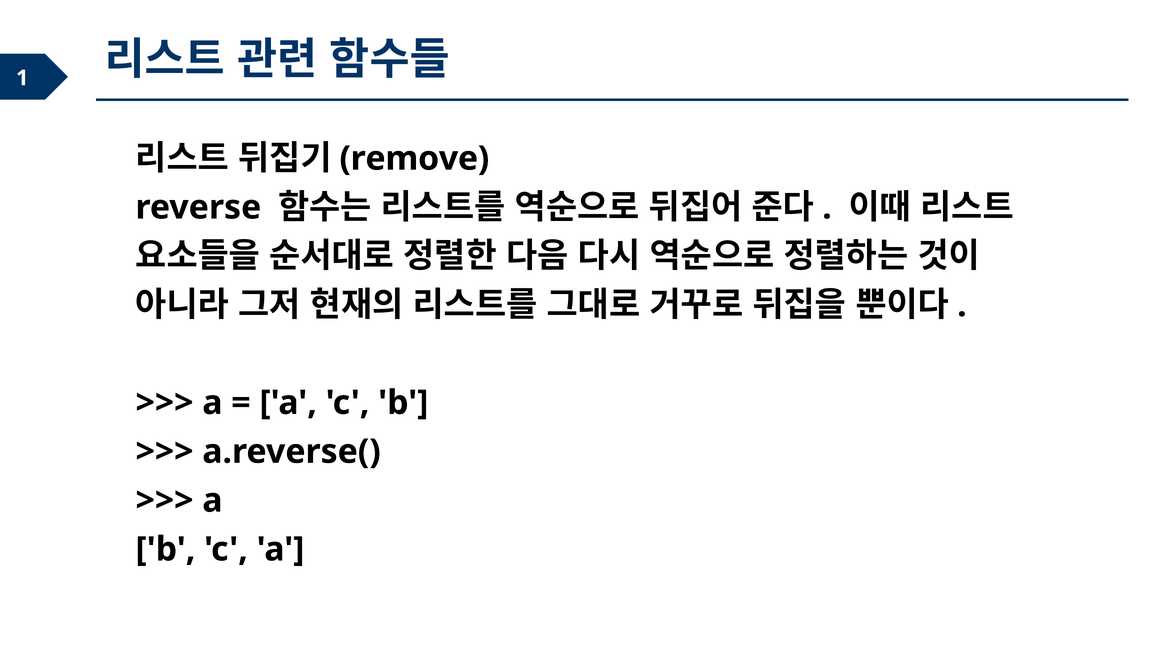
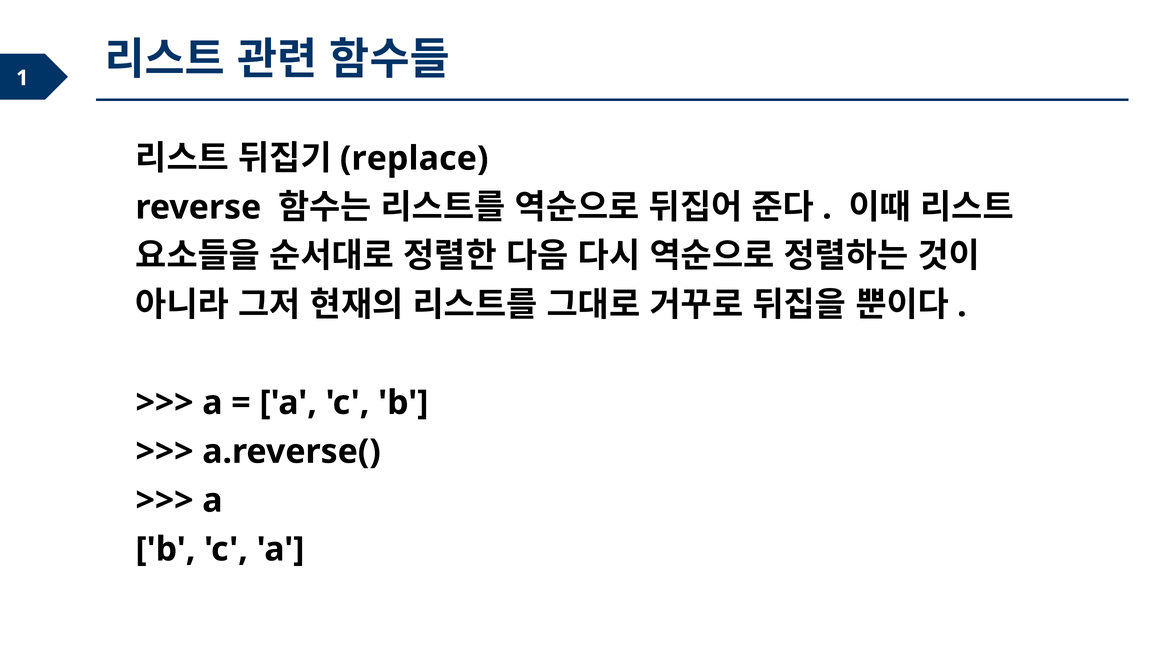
remove: remove -> replace
